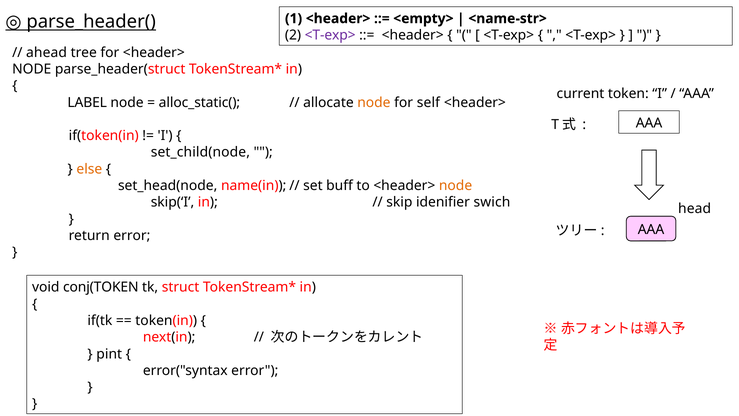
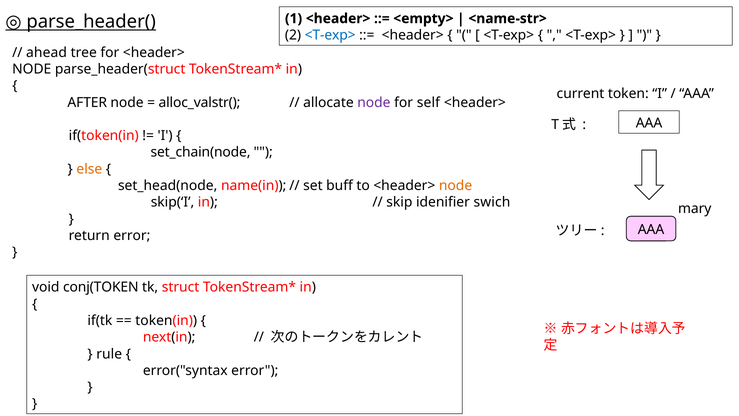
<T-exp> at (330, 35) colour: purple -> blue
LABEL: LABEL -> AFTER
alloc_static(: alloc_static( -> alloc_valstr(
node at (374, 102) colour: orange -> purple
set_child(node: set_child(node -> set_chain(node
head: head -> mary
pint: pint -> rule
